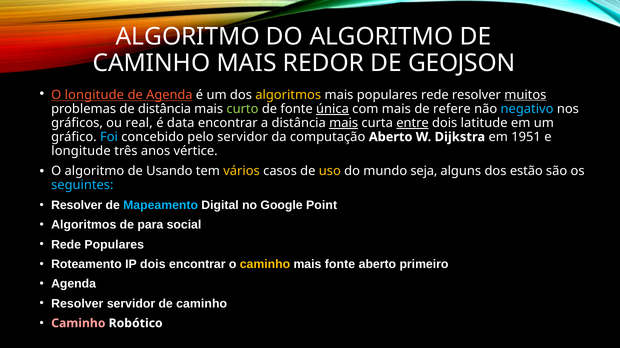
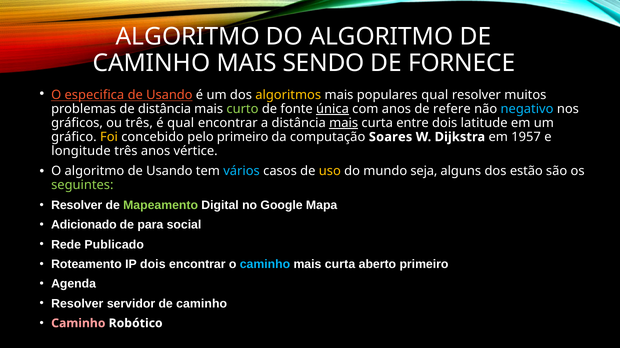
REDOR: REDOR -> SENDO
GEOJSON: GEOJSON -> FORNECE
O longitude: longitude -> especifica
Agenda at (169, 95): Agenda -> Usando
populares rede: rede -> qual
muitos underline: present -> none
com mais: mais -> anos
ou real: real -> três
é data: data -> qual
entre underline: present -> none
Foi colour: light blue -> yellow
pelo servidor: servidor -> primeiro
computação Aberto: Aberto -> Soares
1951: 1951 -> 1957
vários colour: yellow -> light blue
seguintes colour: light blue -> light green
Mapeamento colour: light blue -> light green
Point: Point -> Mapa
Algoritmos at (84, 225): Algoritmos -> Adicionado
Rede Populares: Populares -> Publicado
caminho at (265, 265) colour: yellow -> light blue
fonte at (340, 265): fonte -> curta
